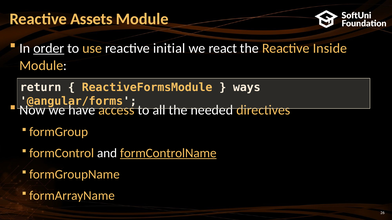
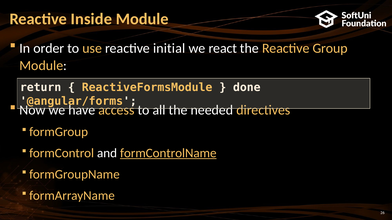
Assets: Assets -> Inside
order underline: present -> none
Inside: Inside -> Group
ways: ways -> done
